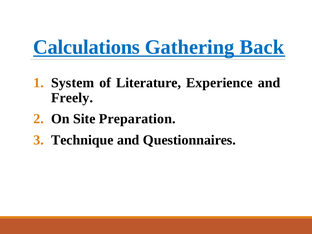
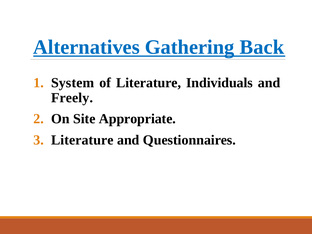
Calculations: Calculations -> Alternatives
Experience: Experience -> Individuals
Preparation: Preparation -> Appropriate
Technique at (82, 140): Technique -> Literature
